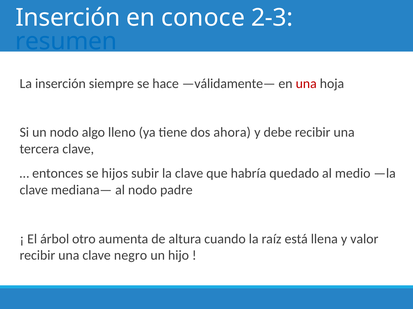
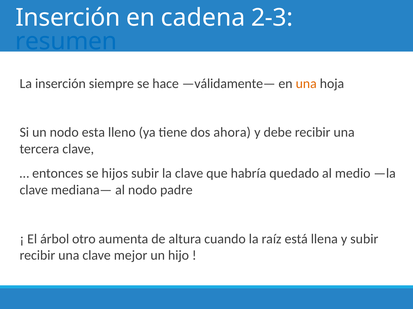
conoce: conoce -> cadena
una at (306, 84) colour: red -> orange
algo: algo -> esta
y valor: valor -> subir
negro: negro -> mejor
